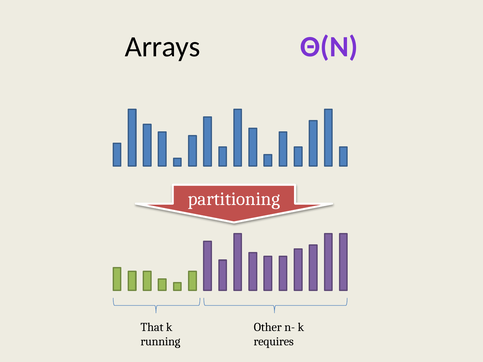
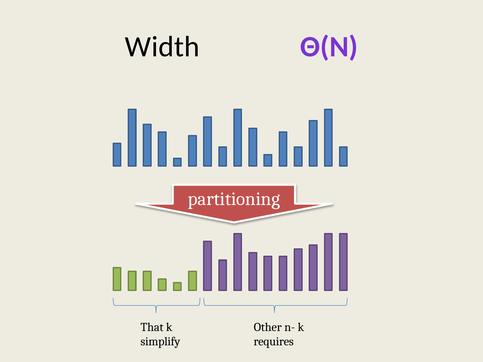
Arrays: Arrays -> Width
running: running -> simplify
